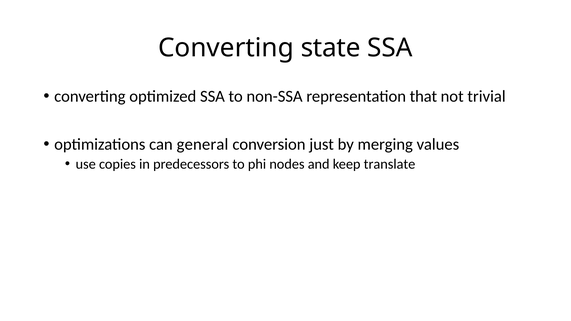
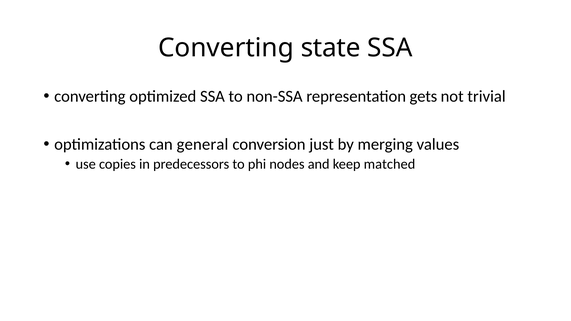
that: that -> gets
translate: translate -> matched
